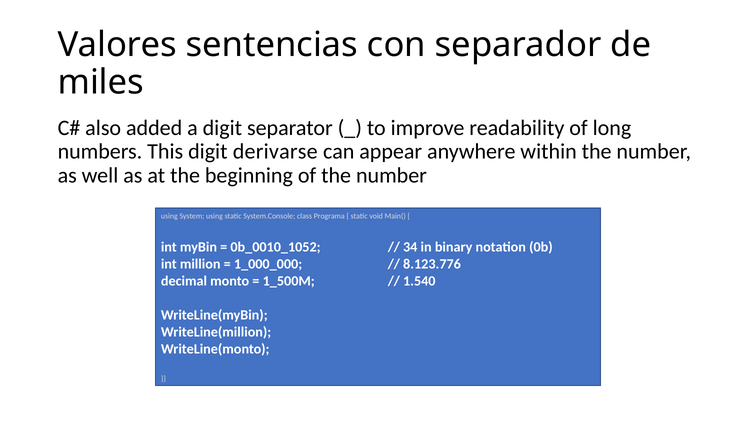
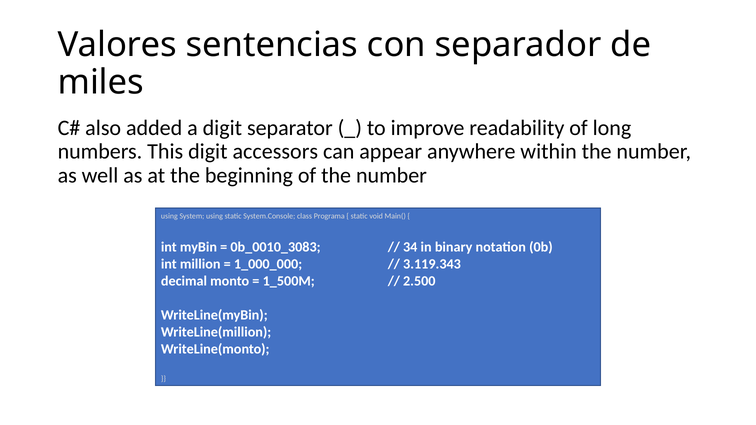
derivarse: derivarse -> accessors
0b_0010_1052: 0b_0010_1052 -> 0b_0010_3083
8.123.776: 8.123.776 -> 3.119.343
1.540: 1.540 -> 2.500
